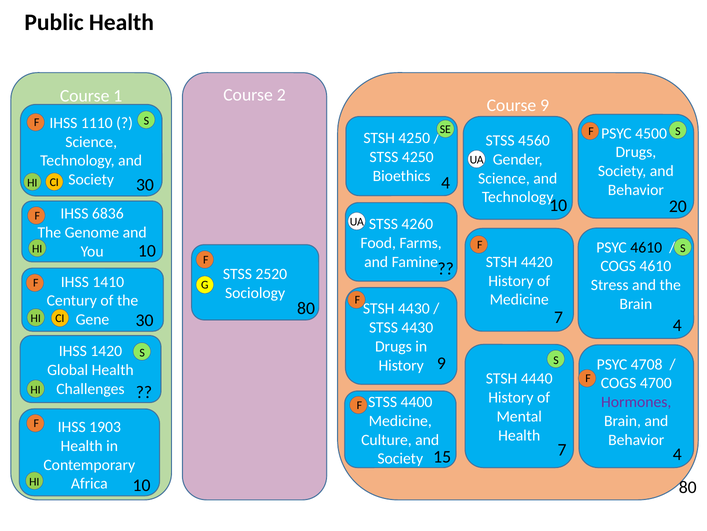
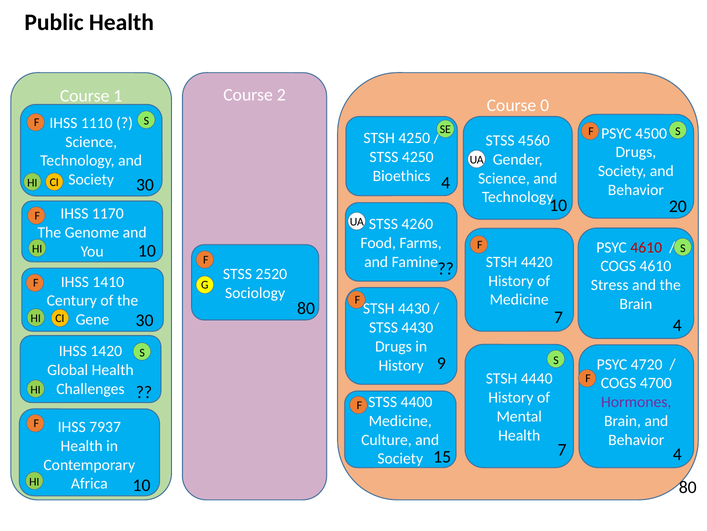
Course 9: 9 -> 0
6836: 6836 -> 1170
4610 at (646, 247) colour: black -> red
4708: 4708 -> 4720
1903: 1903 -> 7937
